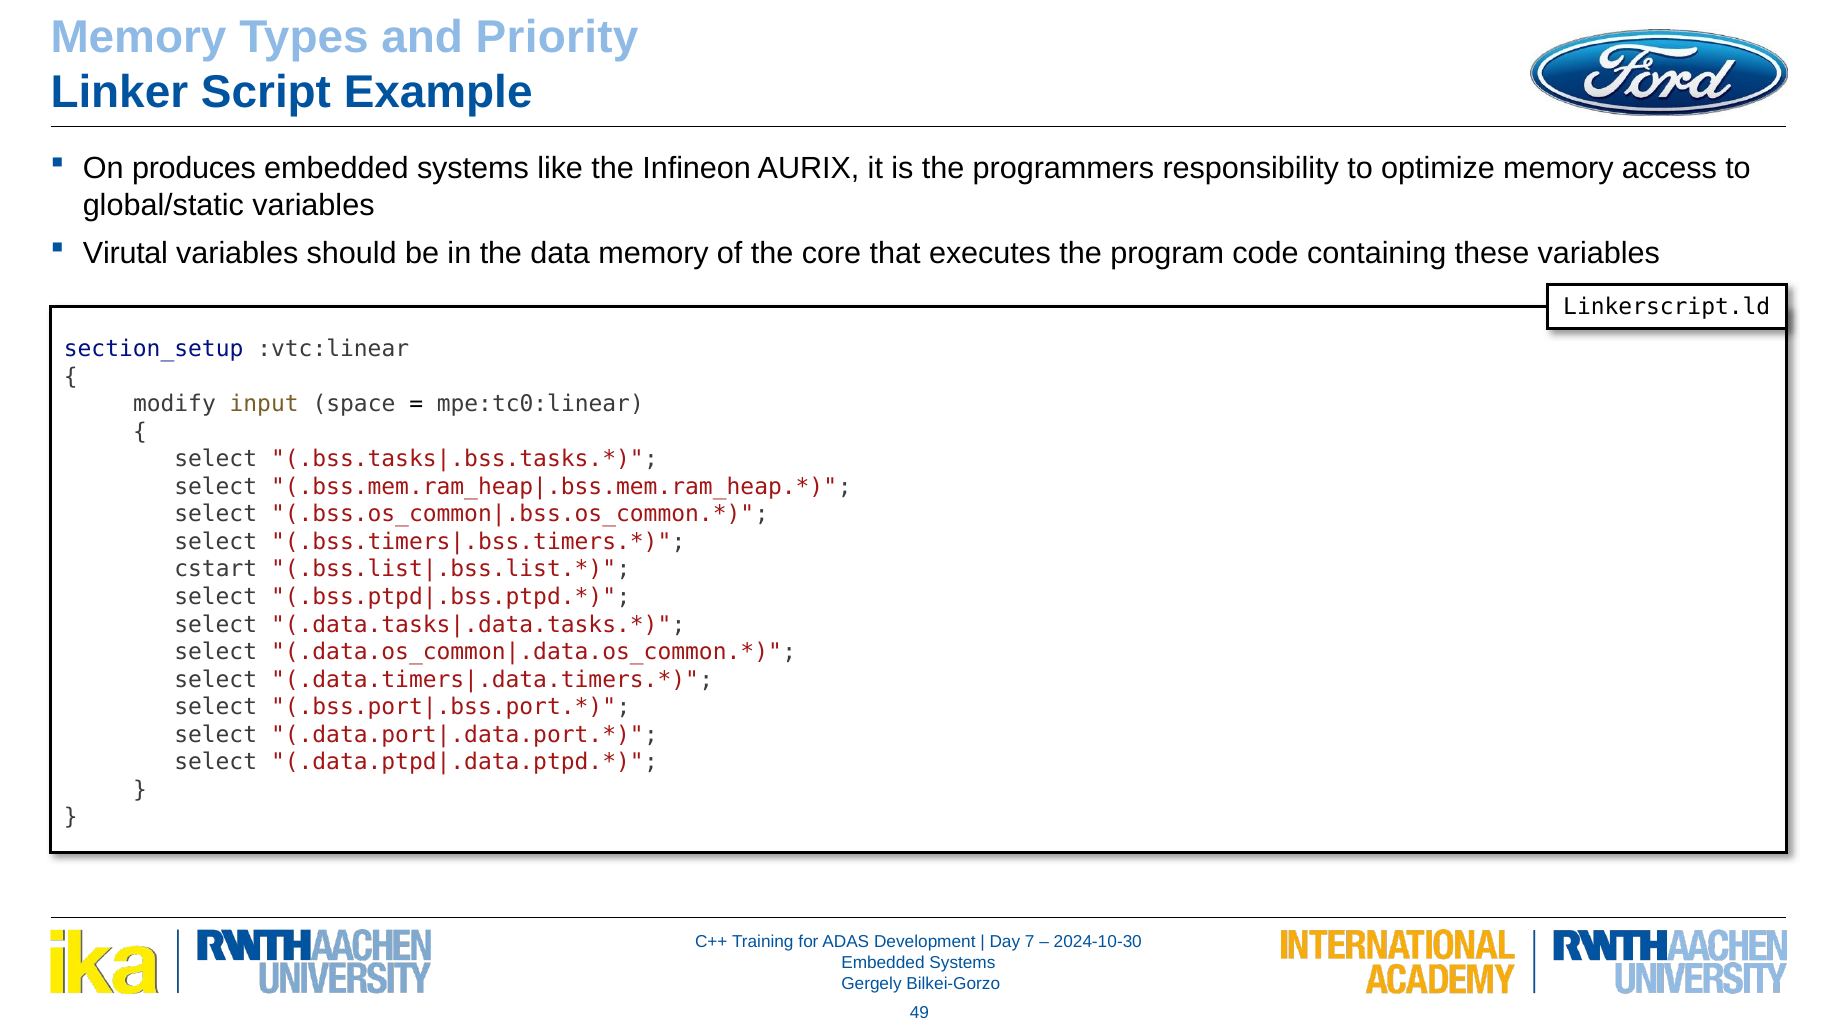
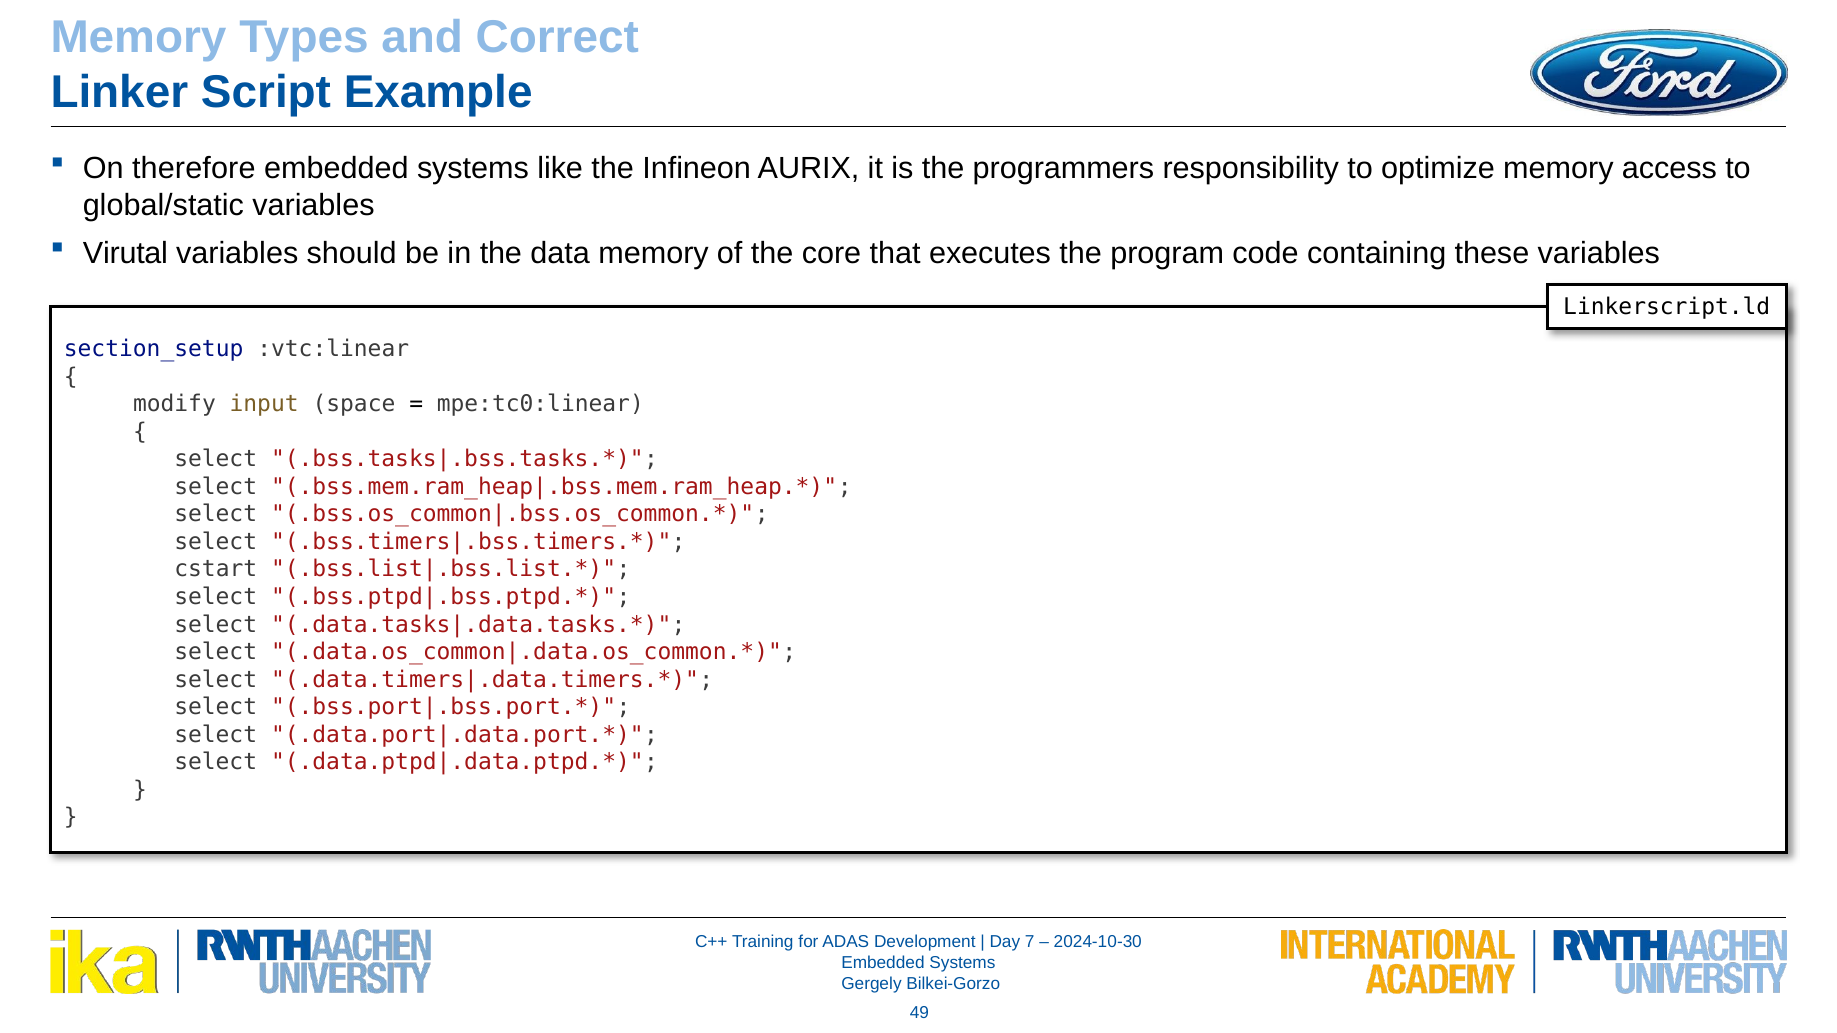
Priority: Priority -> Correct
produces: produces -> therefore
